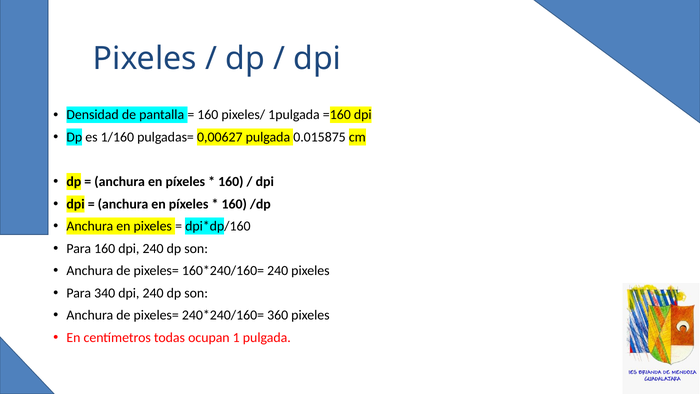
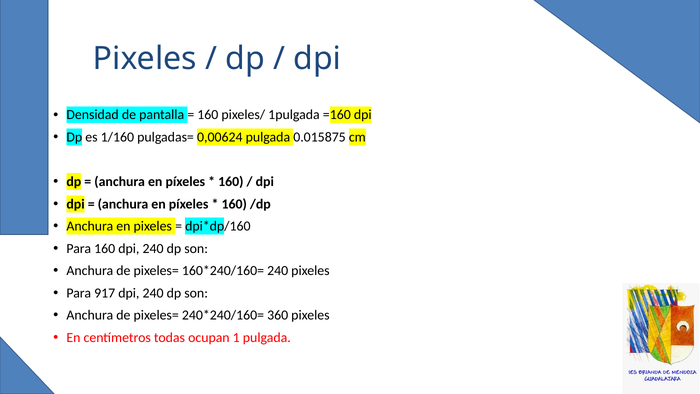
0,00627: 0,00627 -> 0,00624
340: 340 -> 917
